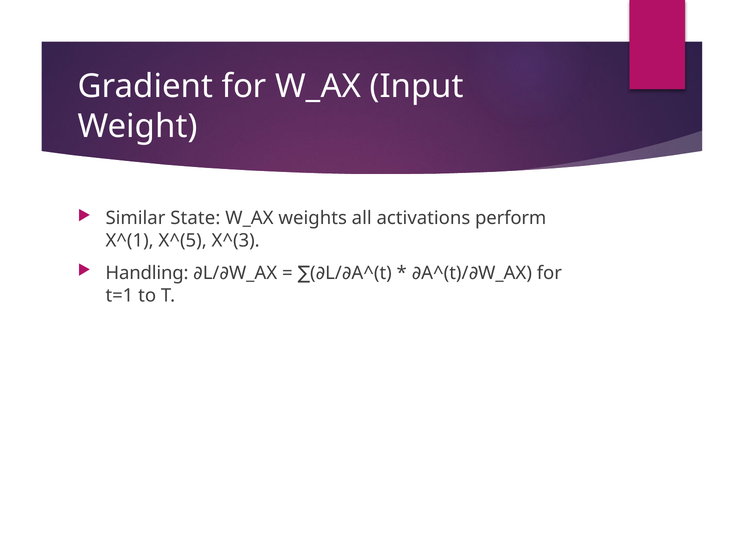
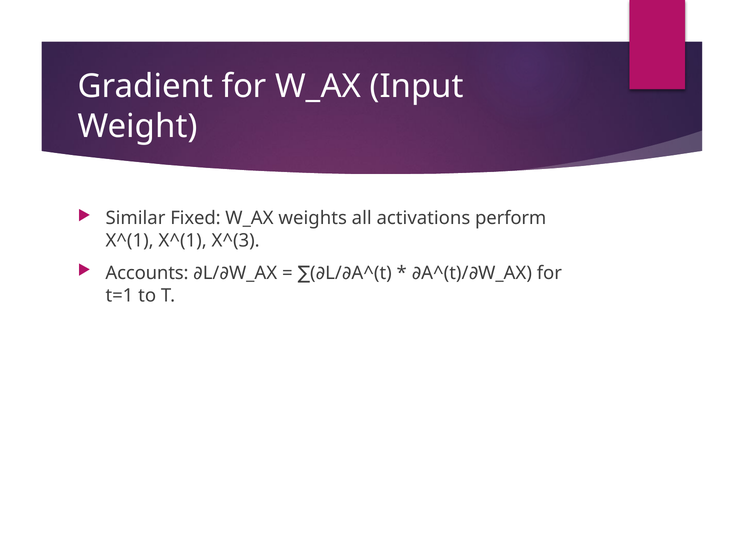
State: State -> Fixed
X^(1 X^(5: X^(5 -> X^(1
Handling: Handling -> Accounts
